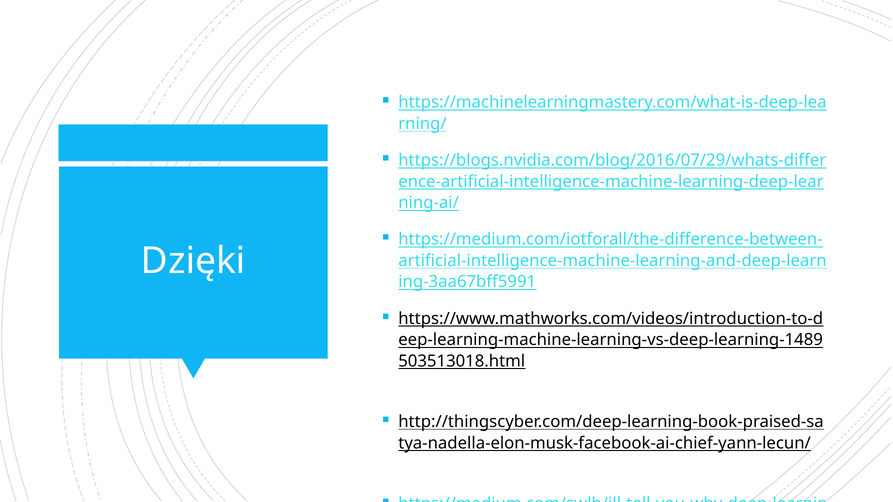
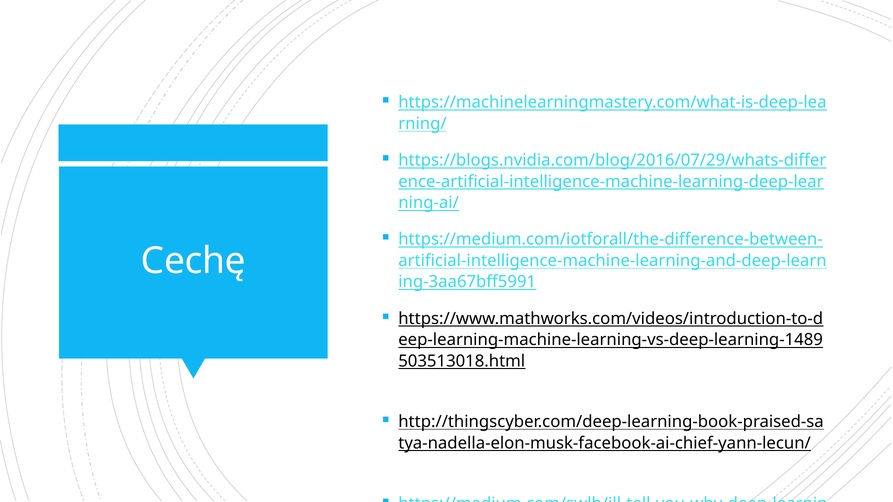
Dzięki: Dzięki -> Cechę
